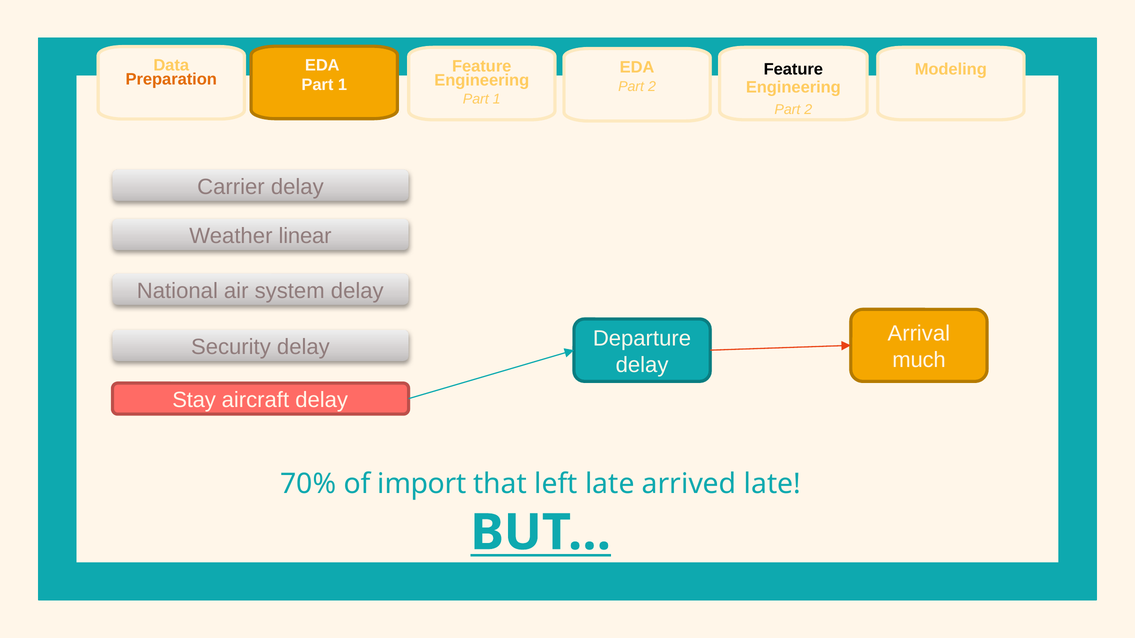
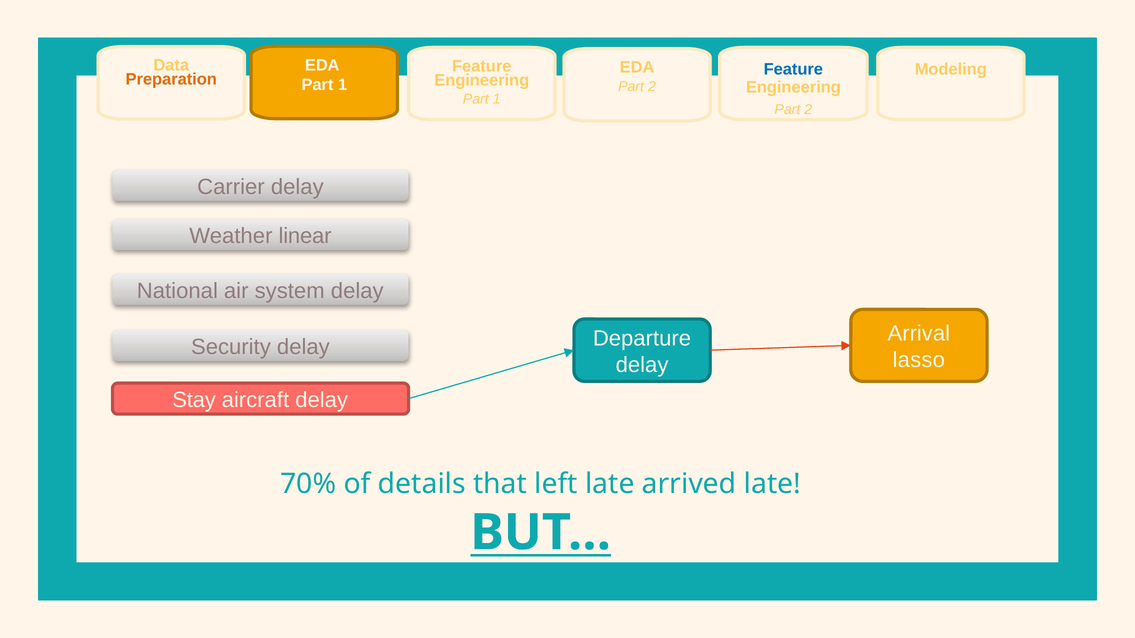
Feature at (793, 70) colour: black -> blue
much: much -> lasso
import: import -> details
